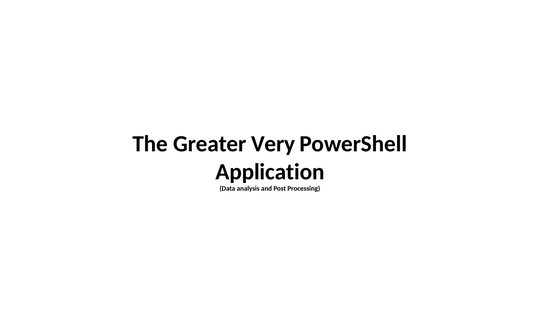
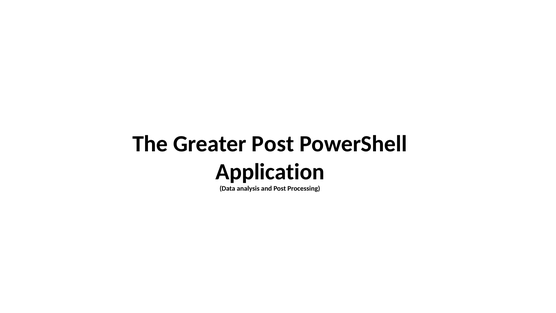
Greater Very: Very -> Post
